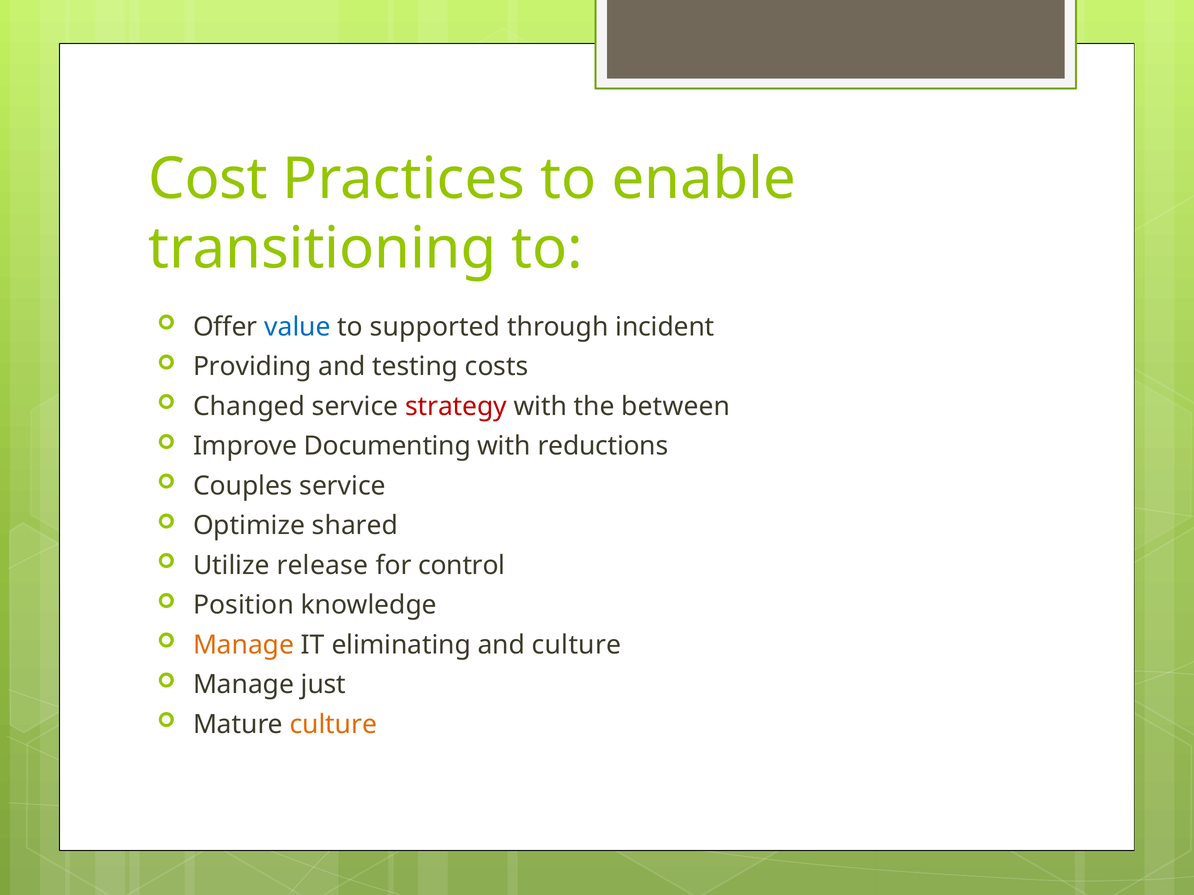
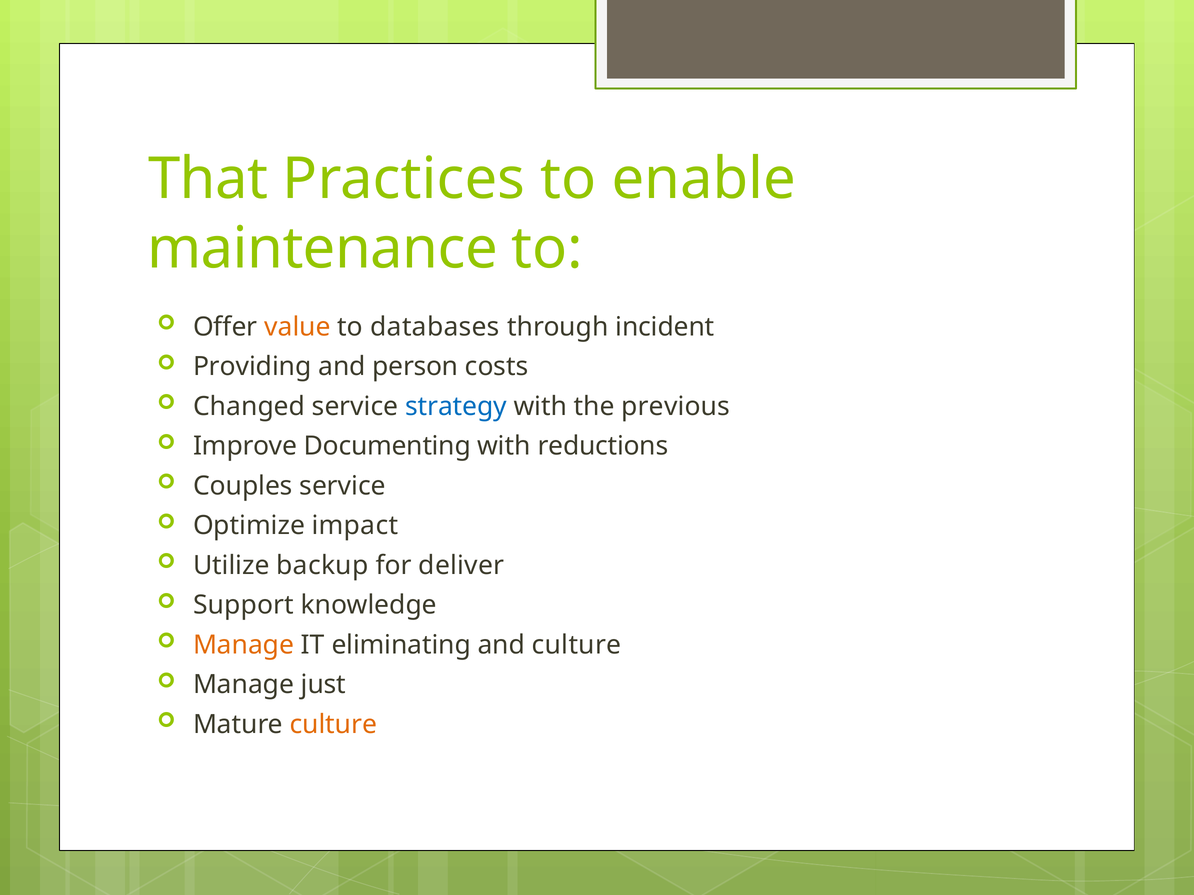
Cost: Cost -> That
transitioning: transitioning -> maintenance
value colour: blue -> orange
supported: supported -> databases
testing: testing -> person
strategy colour: red -> blue
between: between -> previous
shared: shared -> impact
release: release -> backup
control: control -> deliver
Position: Position -> Support
